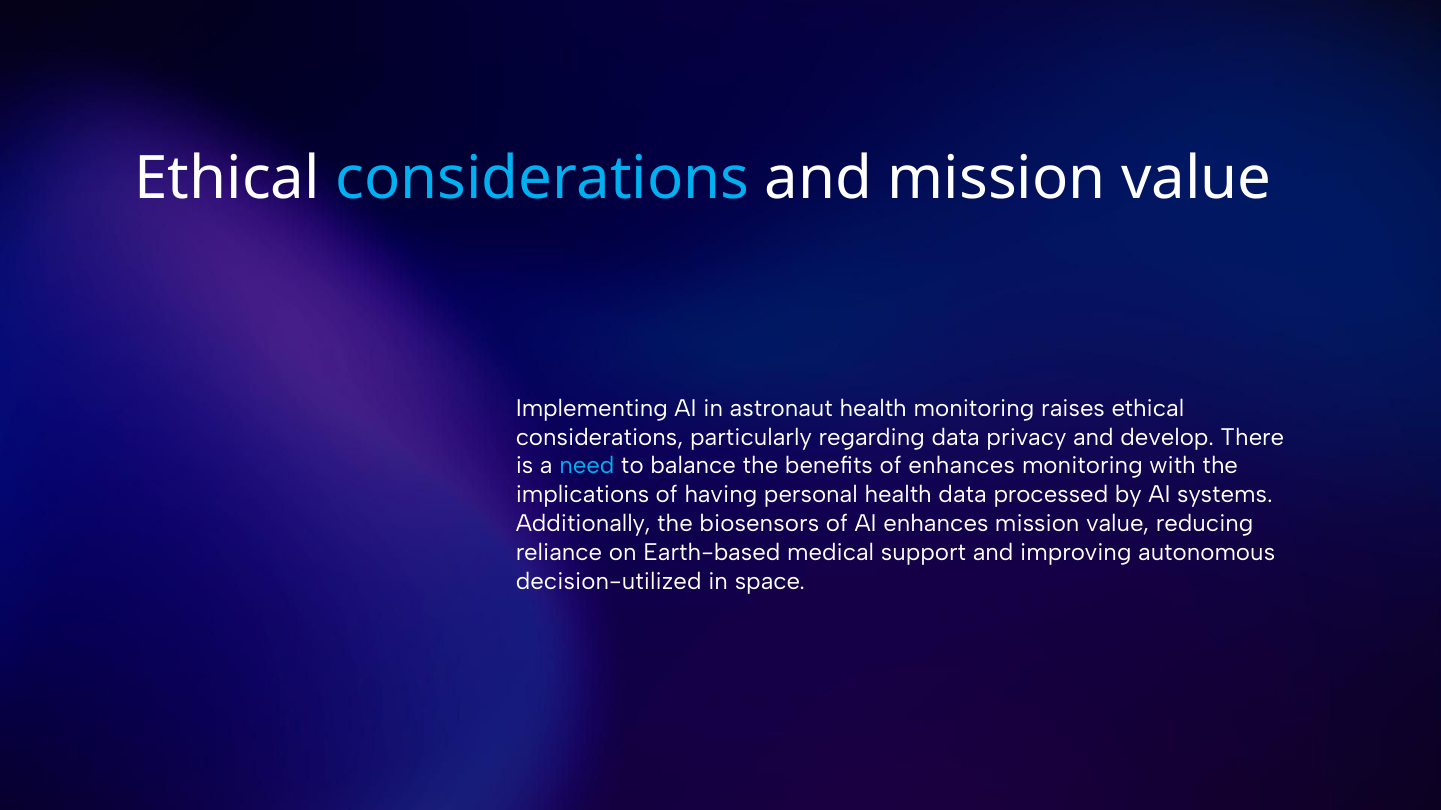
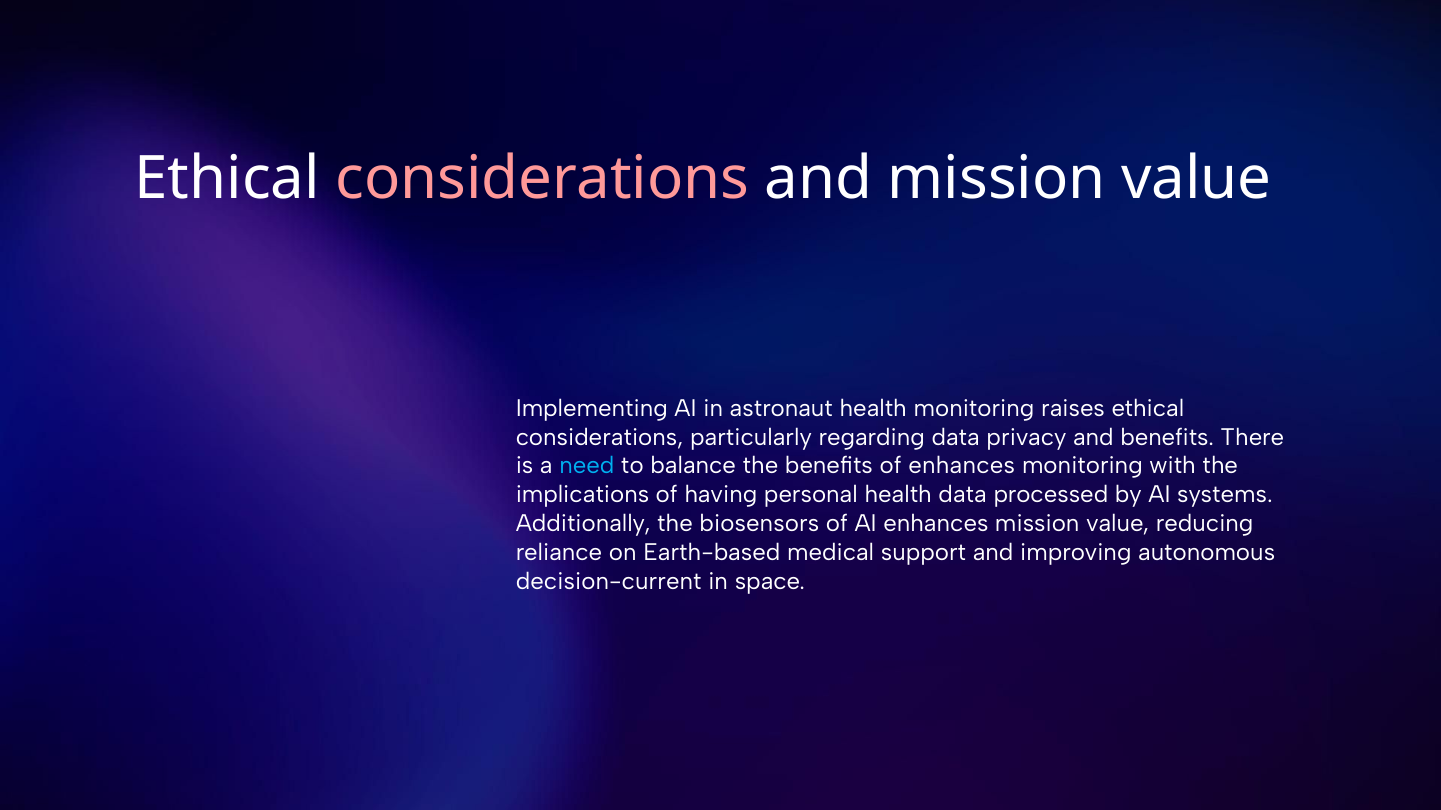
considerations at (542, 179) colour: light blue -> pink
and develop: develop -> benefits
decision-utilized: decision-utilized -> decision-current
